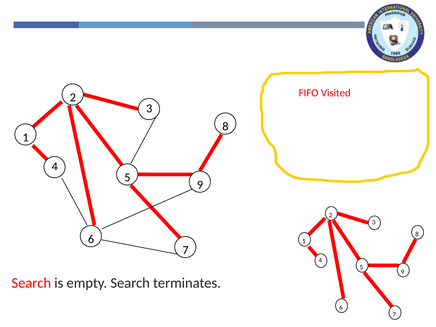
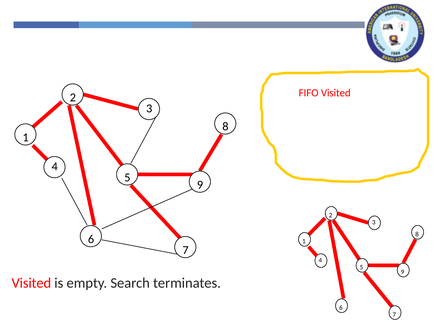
Search at (31, 283): Search -> Visited
